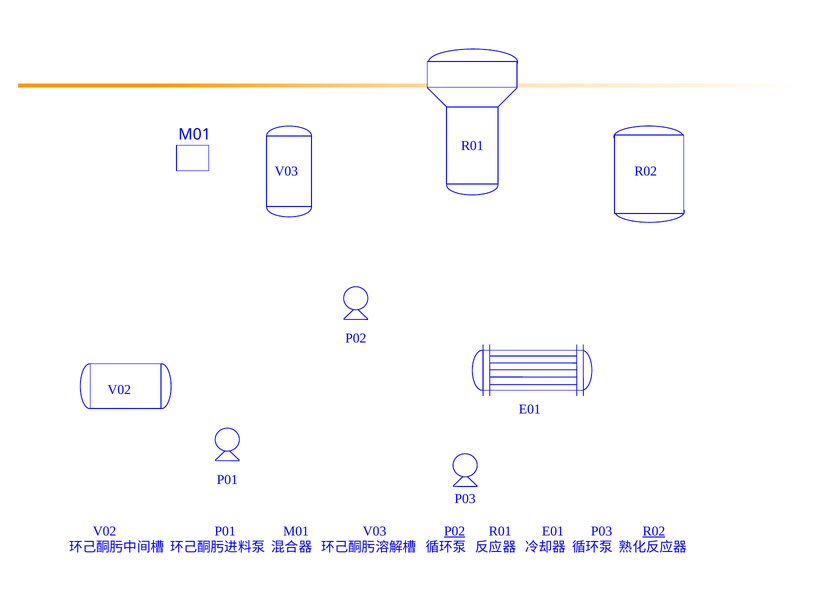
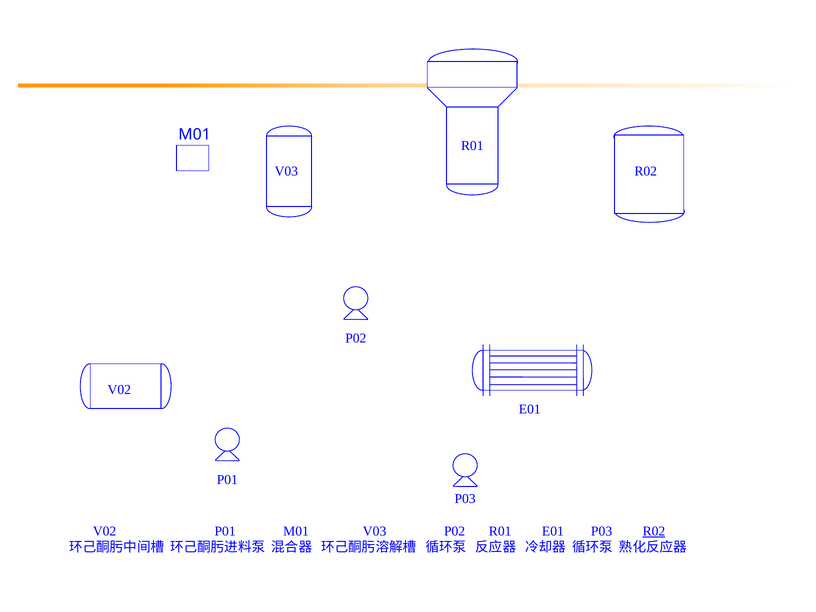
P02 at (455, 531) underline: present -> none
